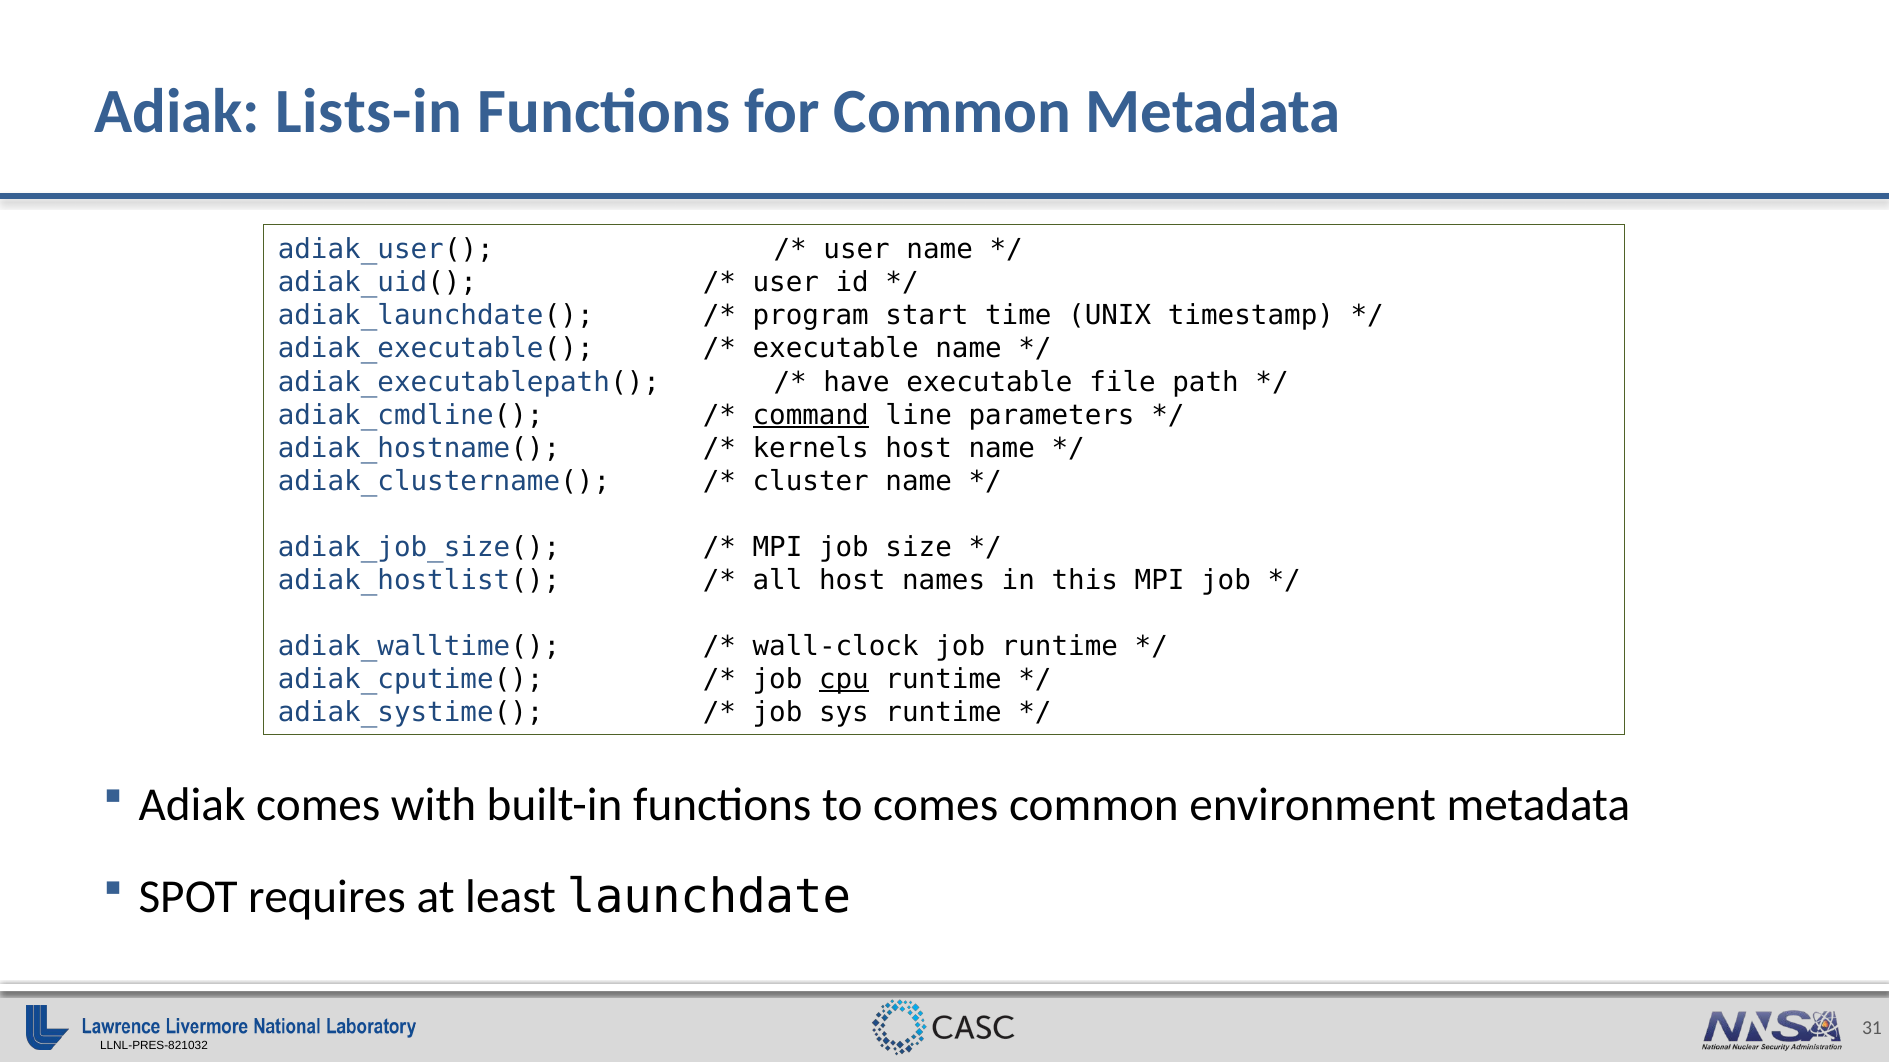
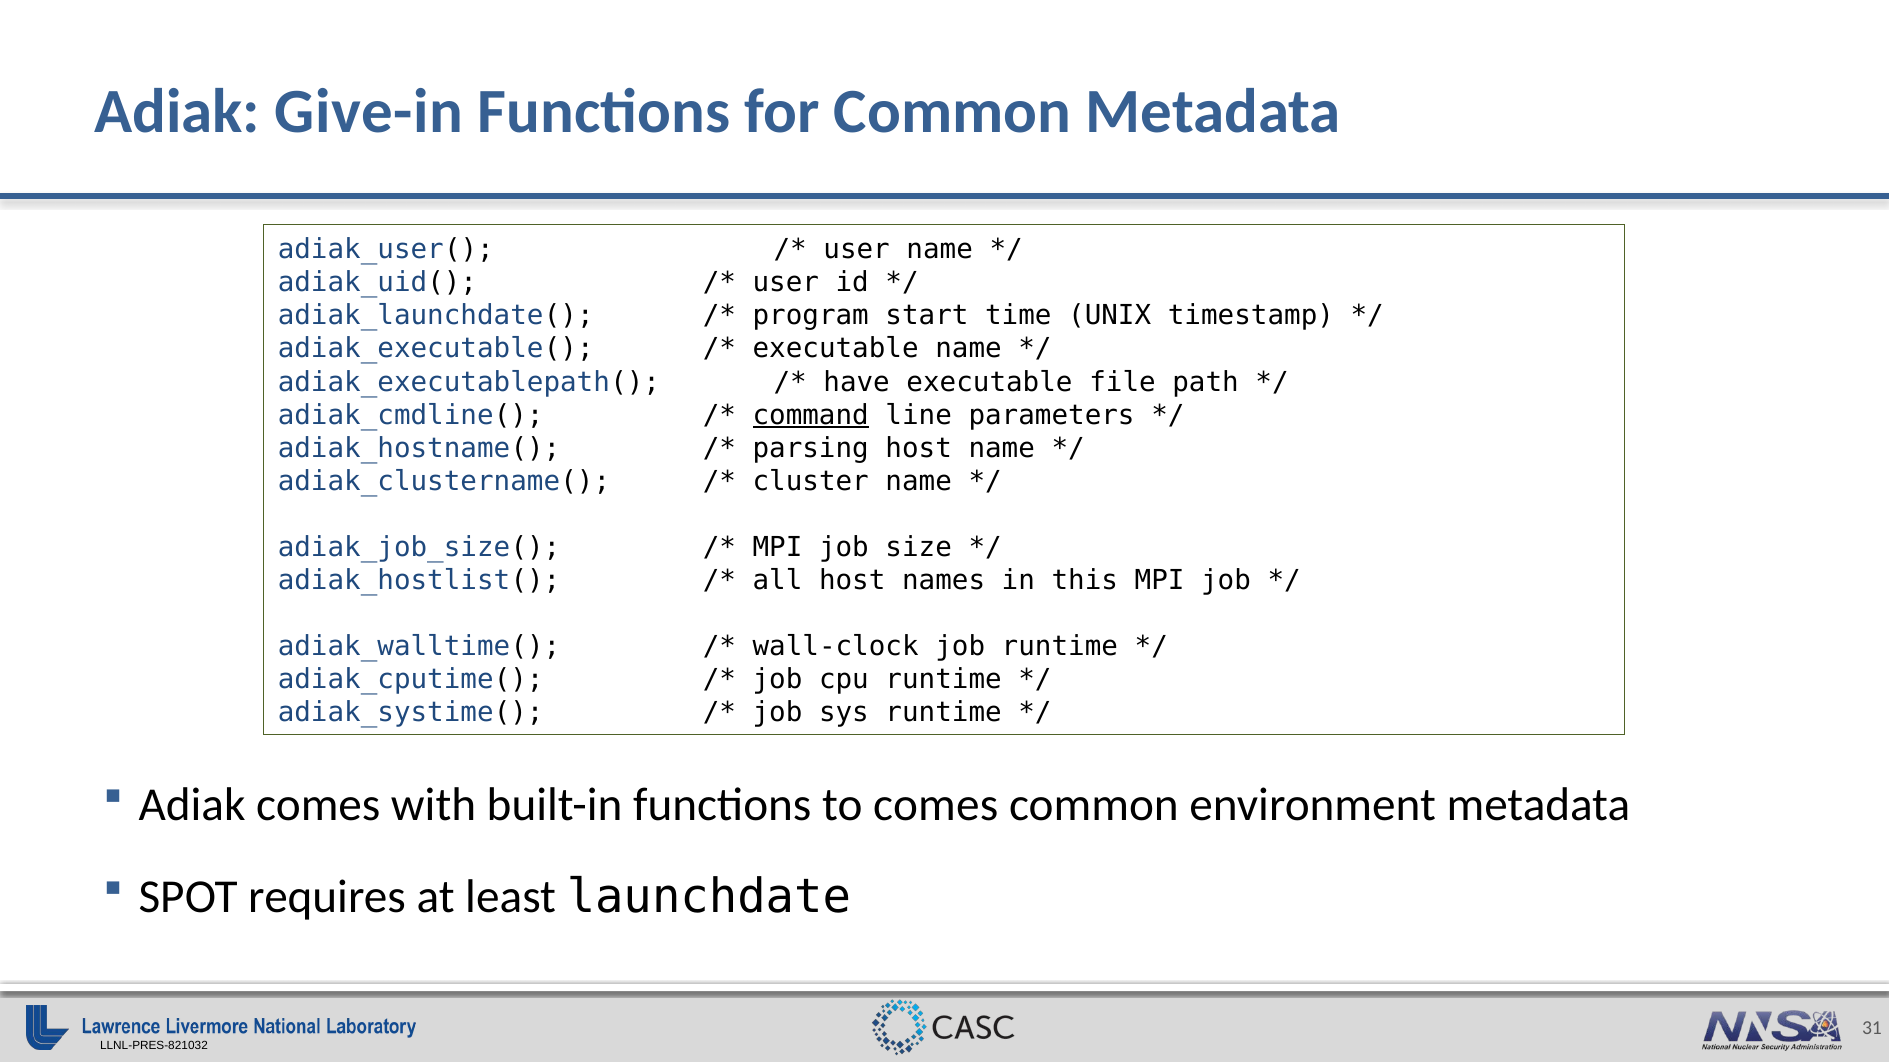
Lists-in: Lists-in -> Give-in
kernels: kernels -> parsing
cpu underline: present -> none
